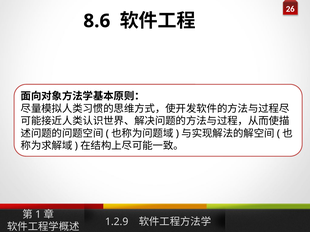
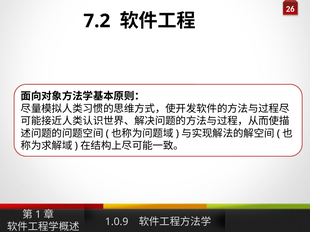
8.6: 8.6 -> 7.2
1.2.9: 1.2.9 -> 1.0.9
